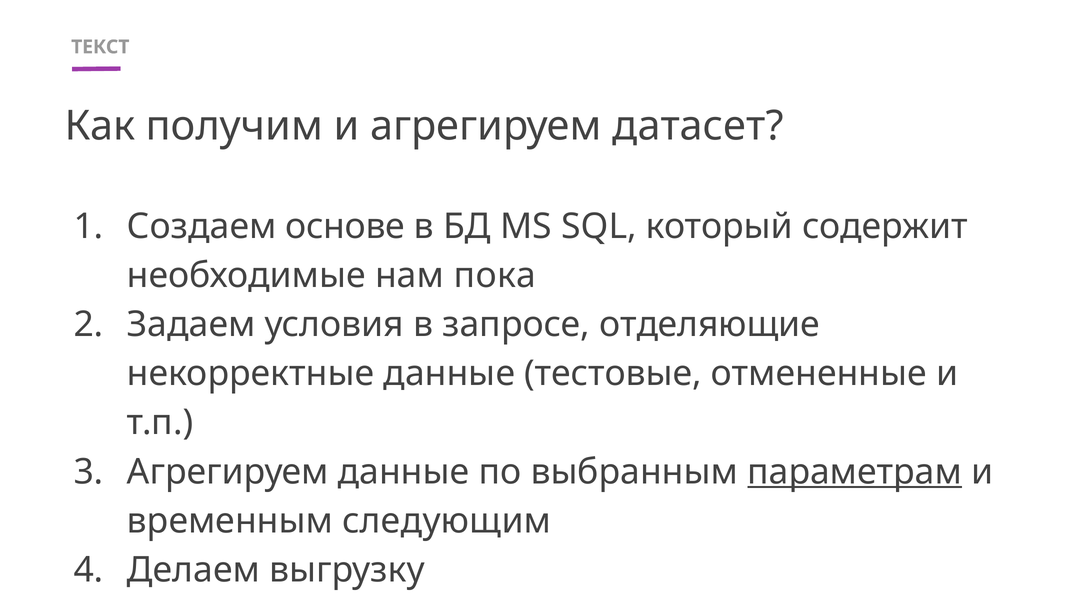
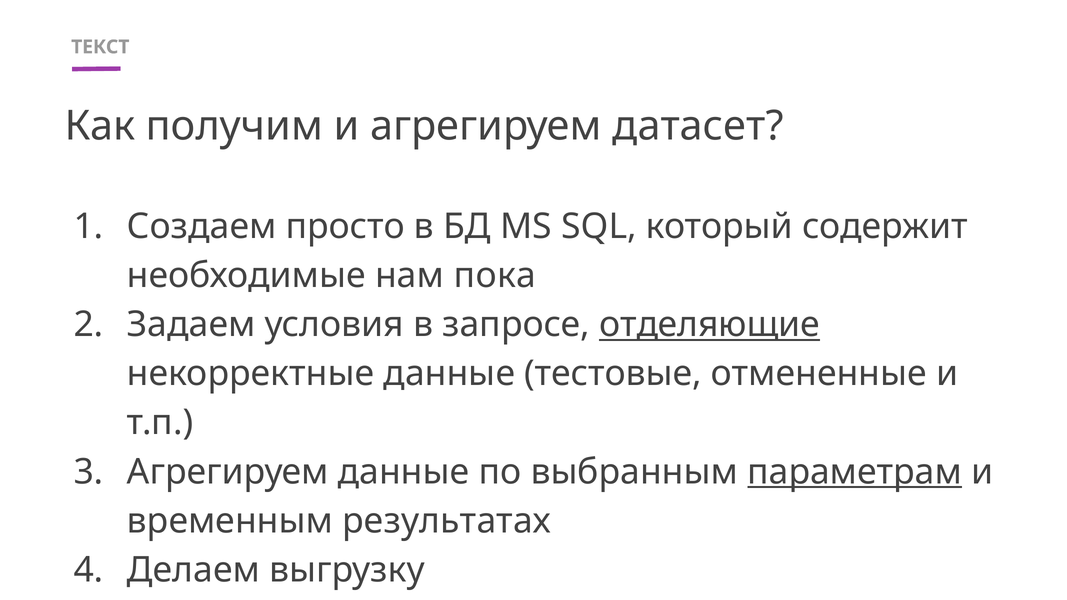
основе: основе -> просто
отделяющие underline: none -> present
следующим: следующим -> результатах
